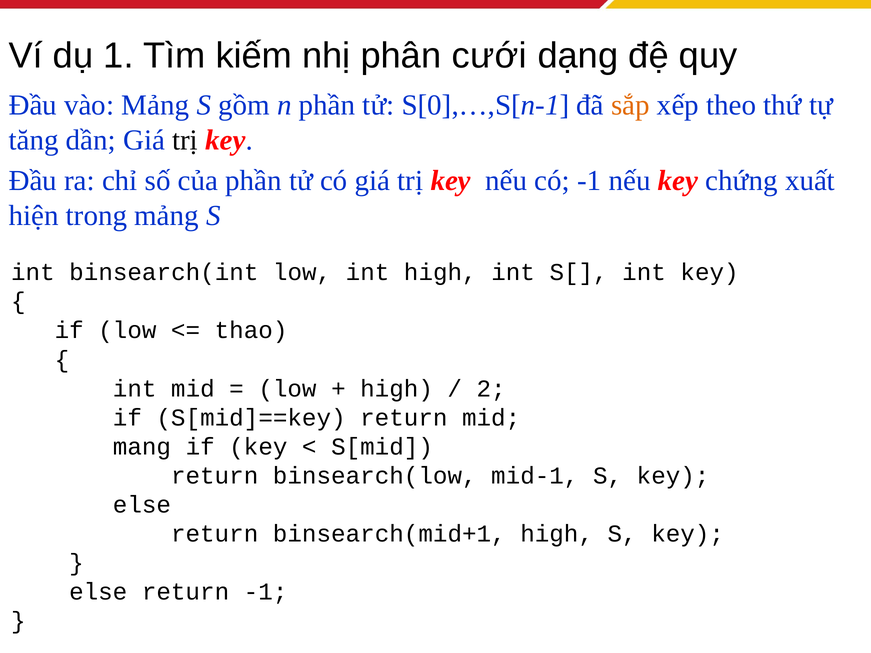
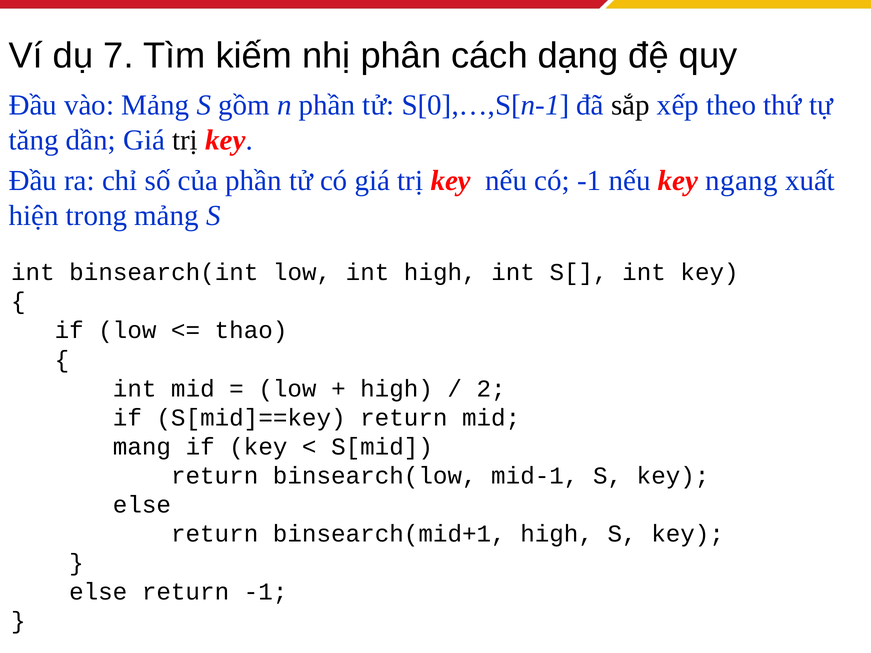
1: 1 -> 7
cưới: cưới -> cách
sắp colour: orange -> black
chứng: chứng -> ngang
